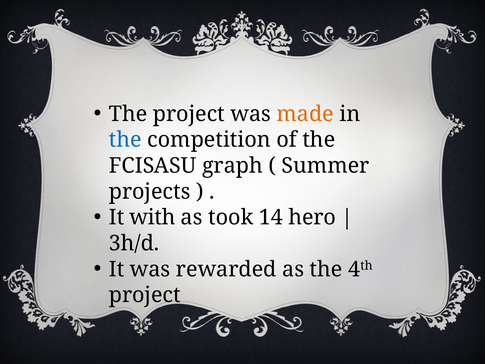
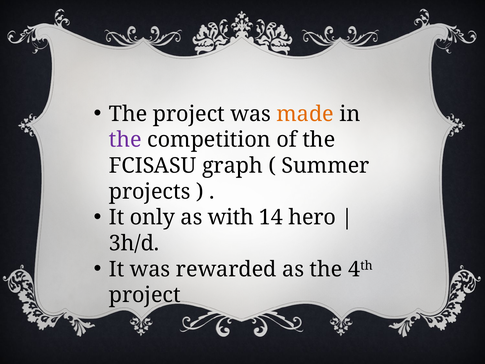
the at (125, 140) colour: blue -> purple
with: with -> only
took: took -> with
